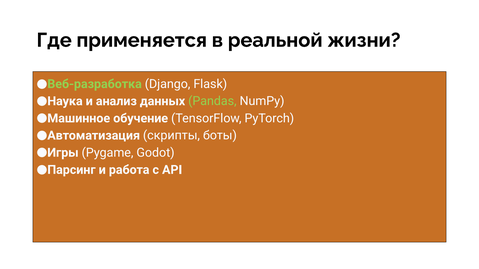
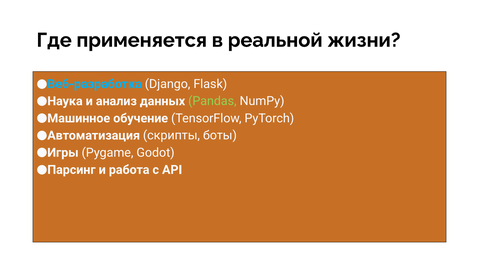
Веб-разработка colour: light green -> light blue
